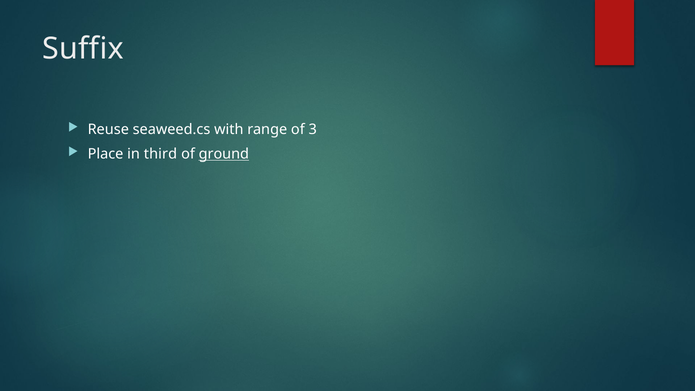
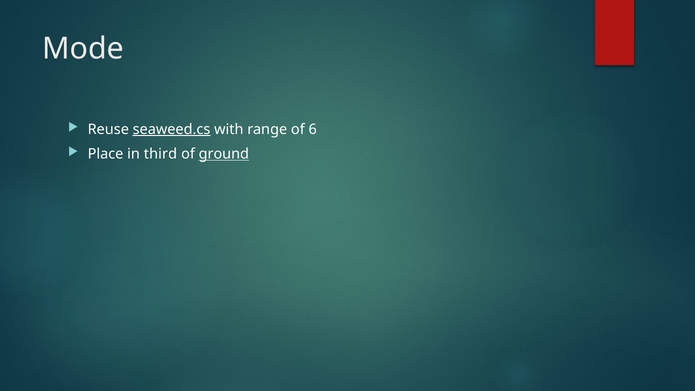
Suffix: Suffix -> Mode
seaweed.cs underline: none -> present
3: 3 -> 6
